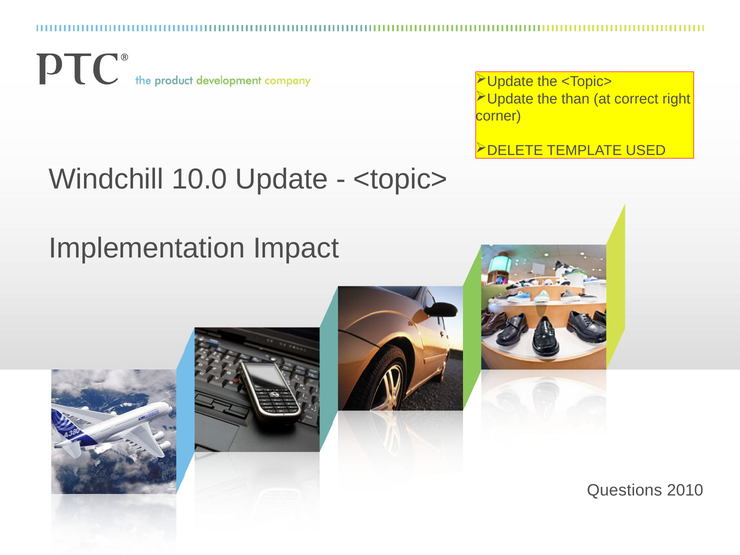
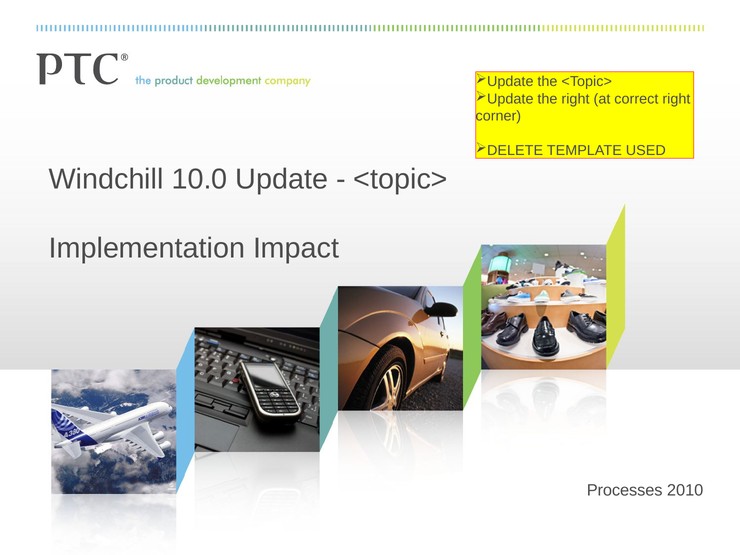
the than: than -> right
Questions: Questions -> Processes
